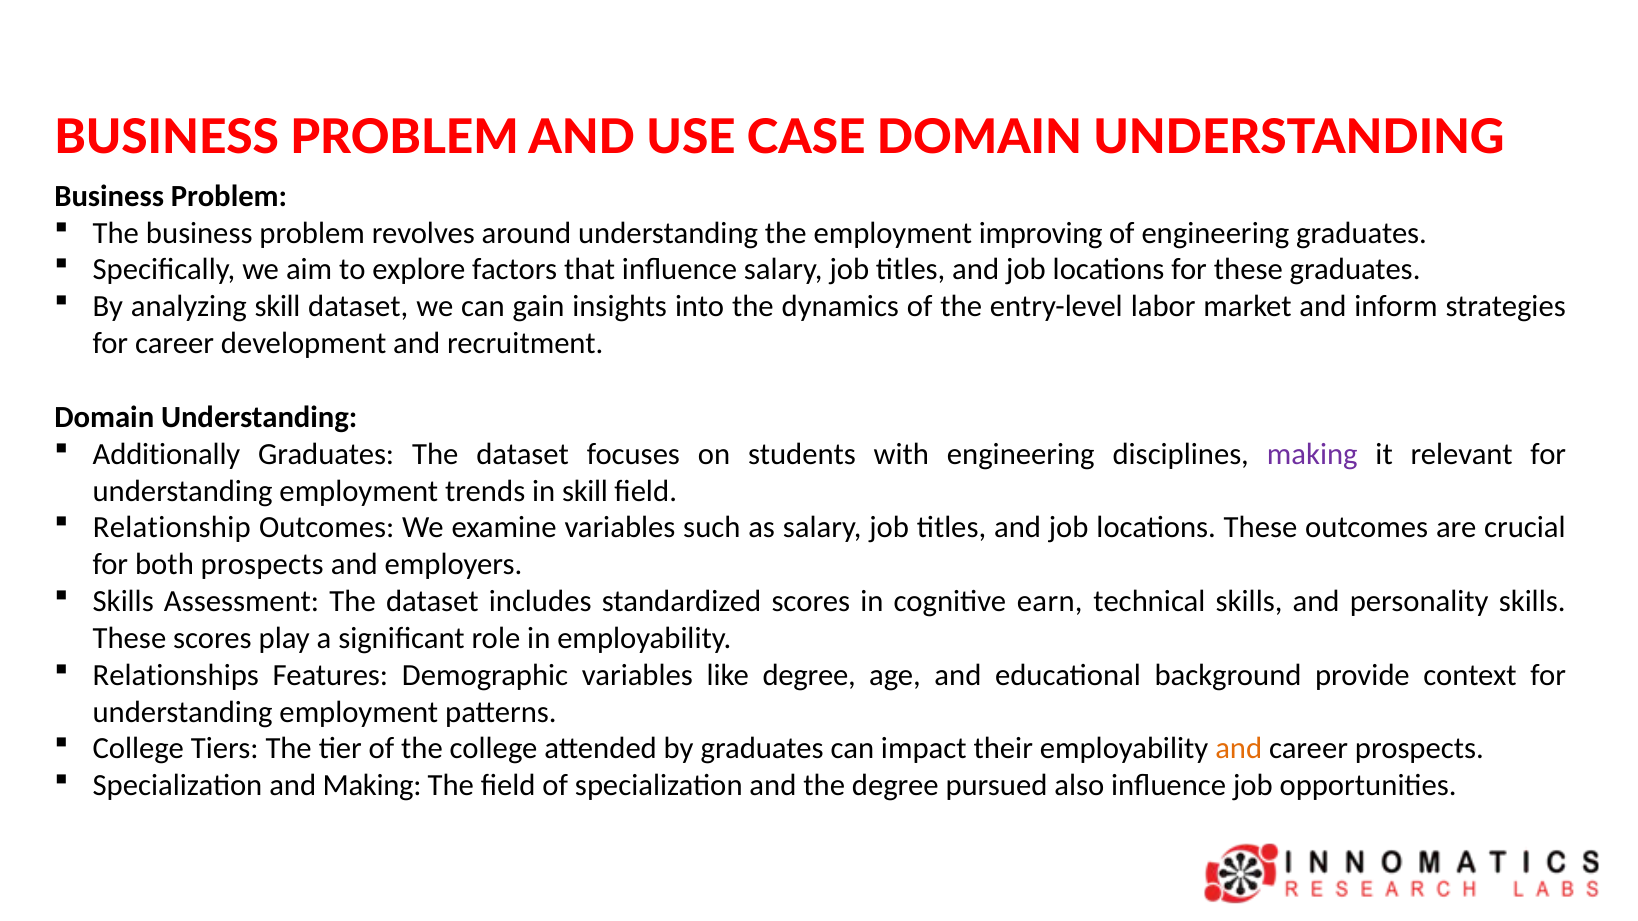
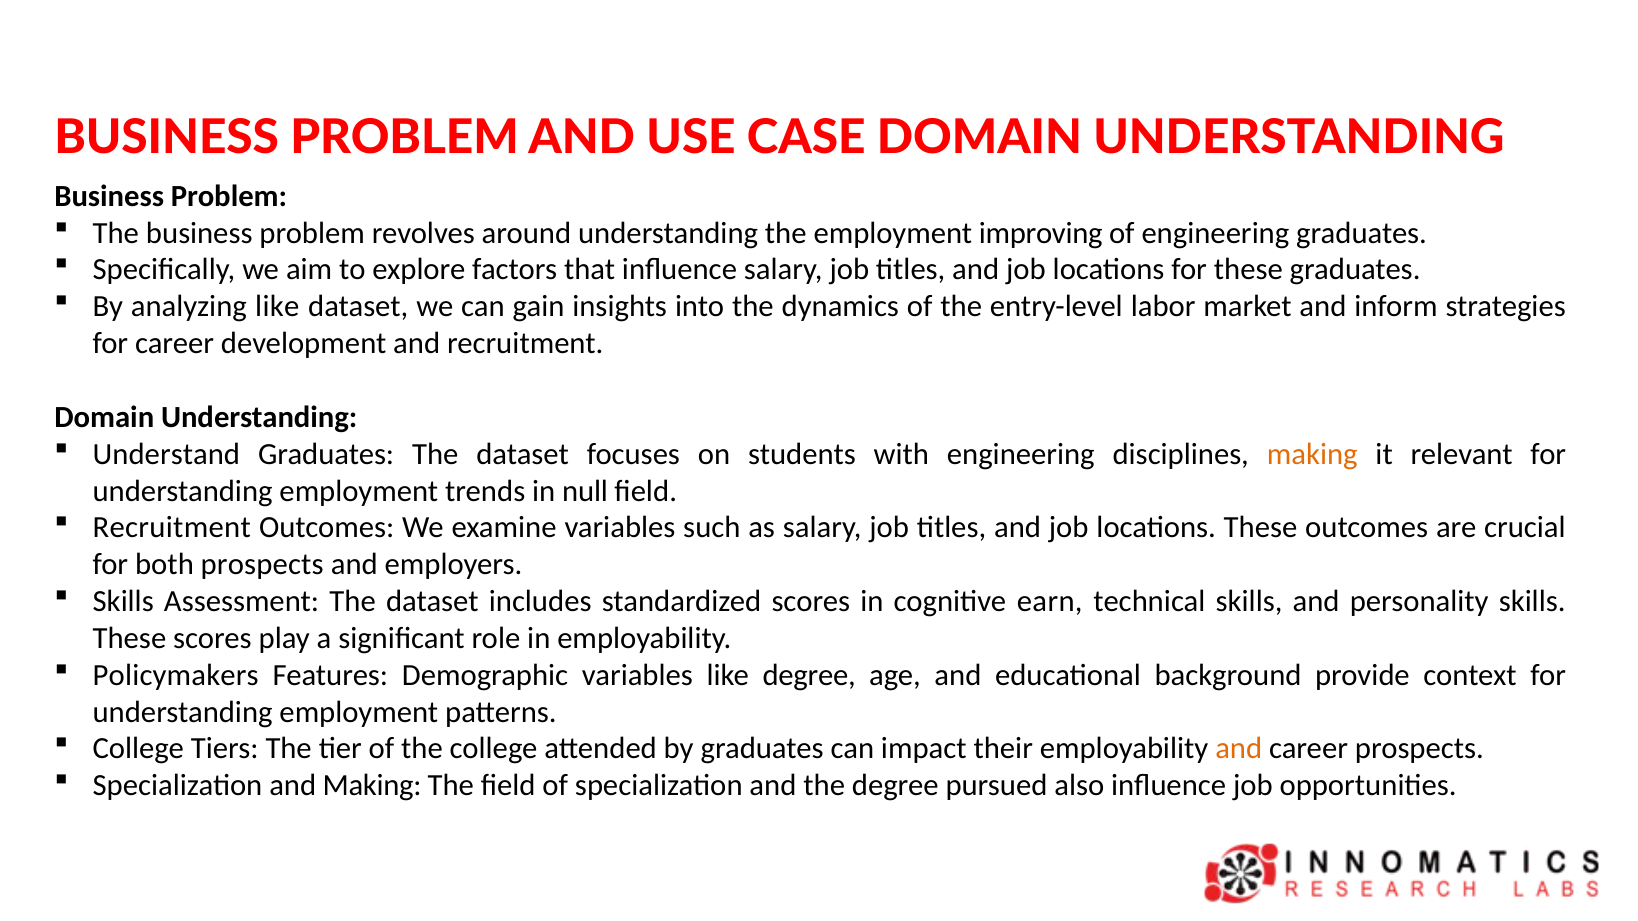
analyzing skill: skill -> like
Additionally: Additionally -> Understand
making at (1312, 454) colour: purple -> orange
in skill: skill -> null
Relationship at (172, 528): Relationship -> Recruitment
Relationships: Relationships -> Policymakers
